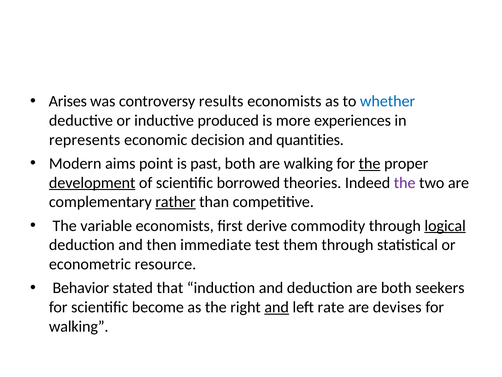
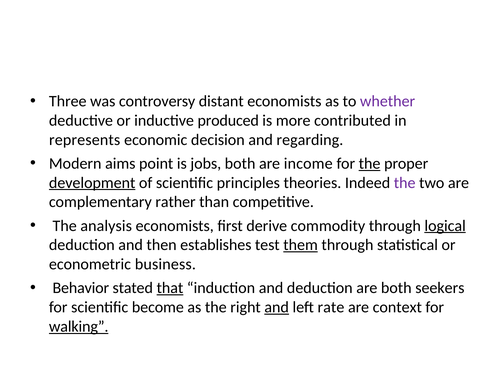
Arises: Arises -> Three
results: results -> distant
whether colour: blue -> purple
experiences: experiences -> contributed
quantities: quantities -> regarding
past: past -> jobs
are walking: walking -> income
borrowed: borrowed -> principles
rather underline: present -> none
variable: variable -> analysis
immediate: immediate -> establishes
them underline: none -> present
resource: resource -> business
that underline: none -> present
devises: devises -> context
walking at (79, 326) underline: none -> present
